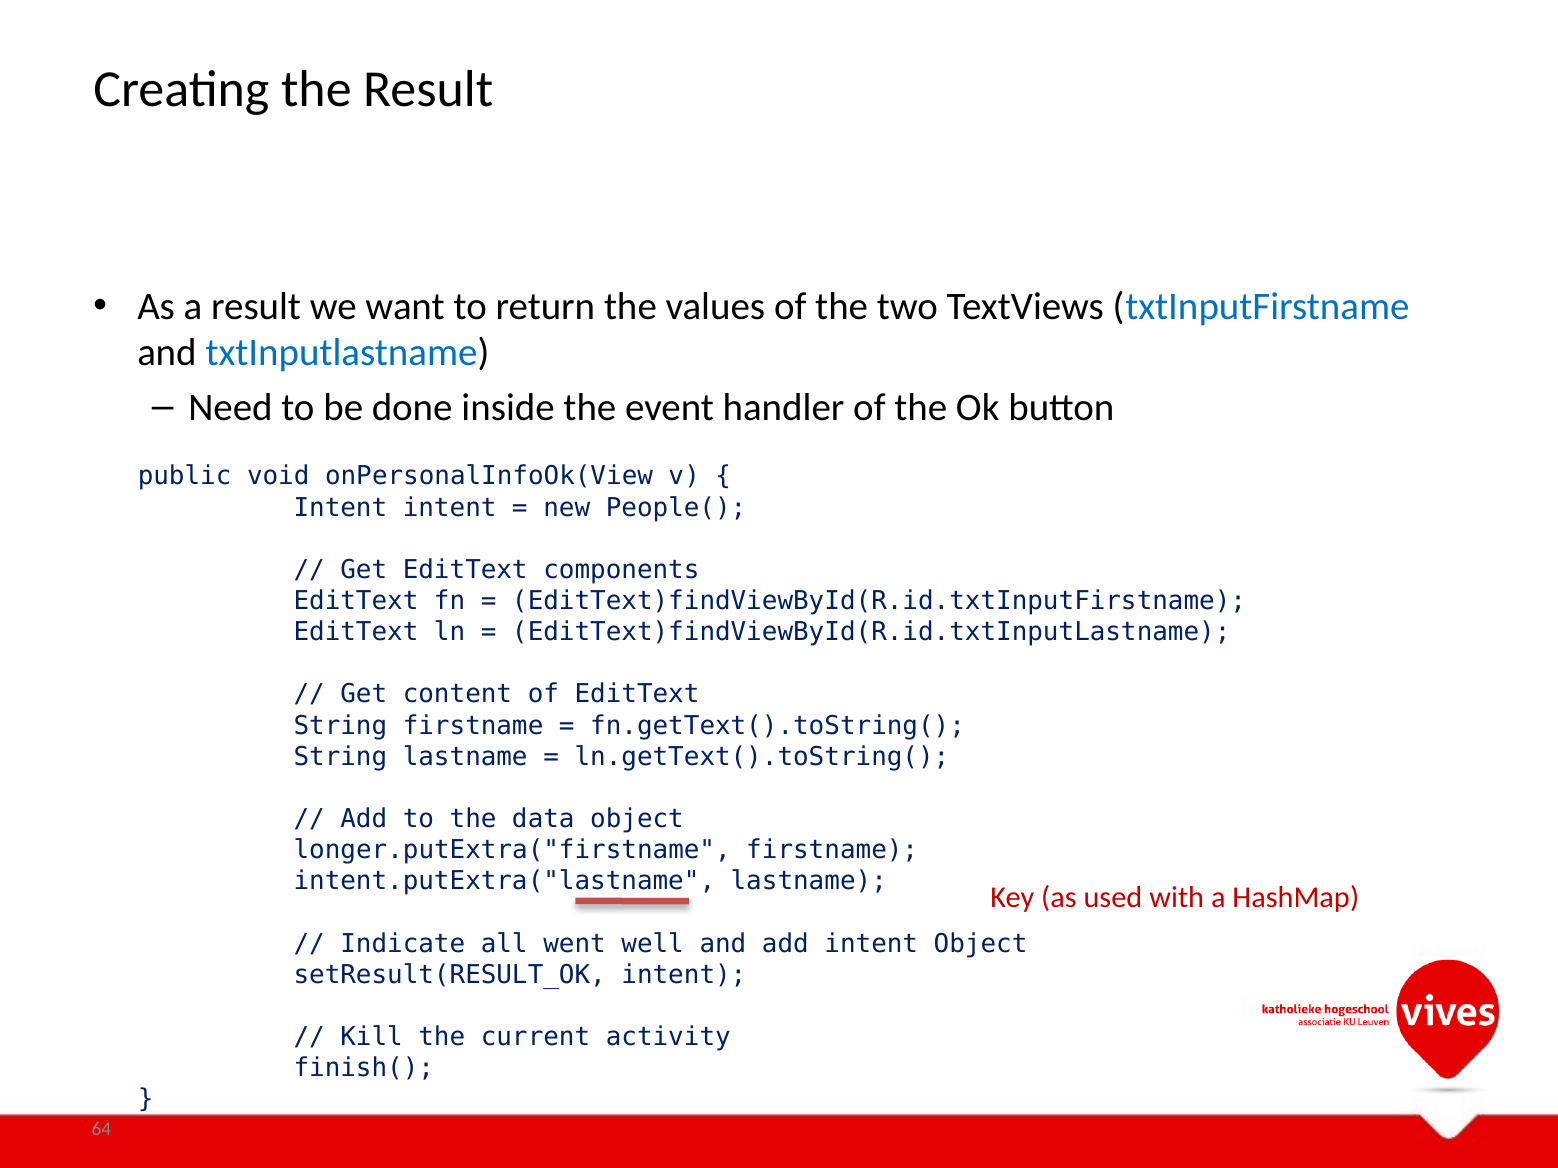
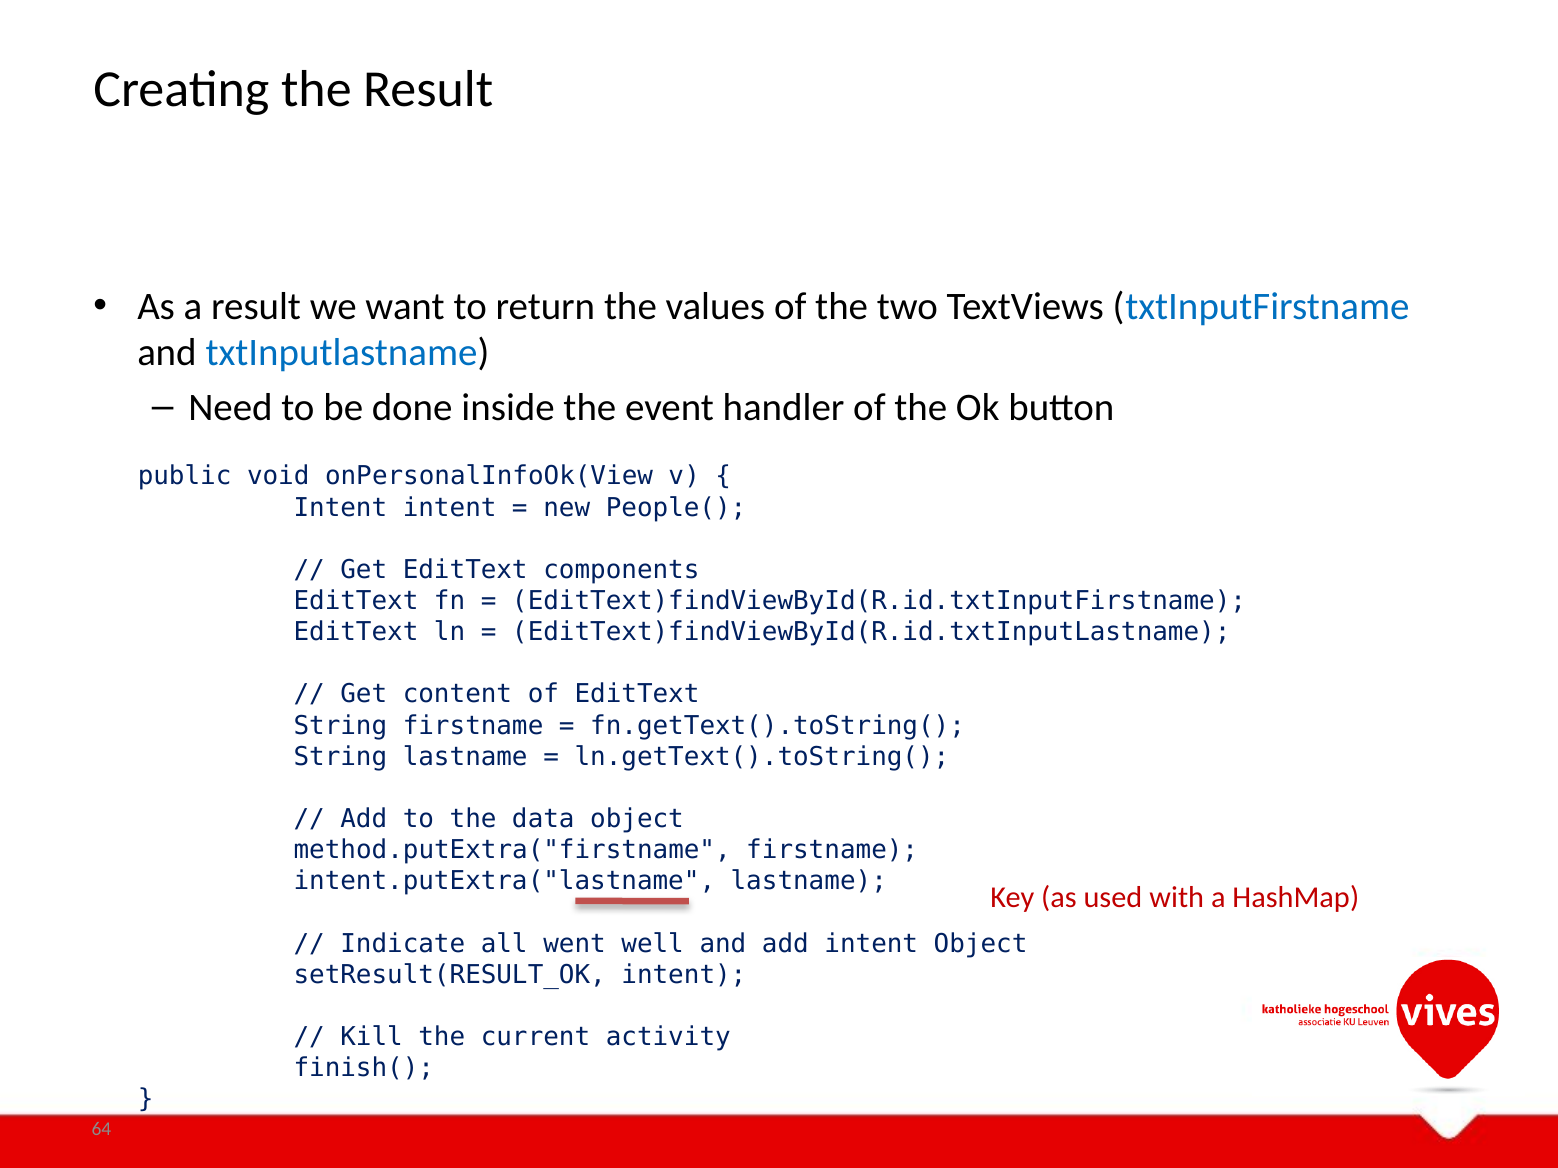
longer.putExtra("firstname: longer.putExtra("firstname -> method.putExtra("firstname
